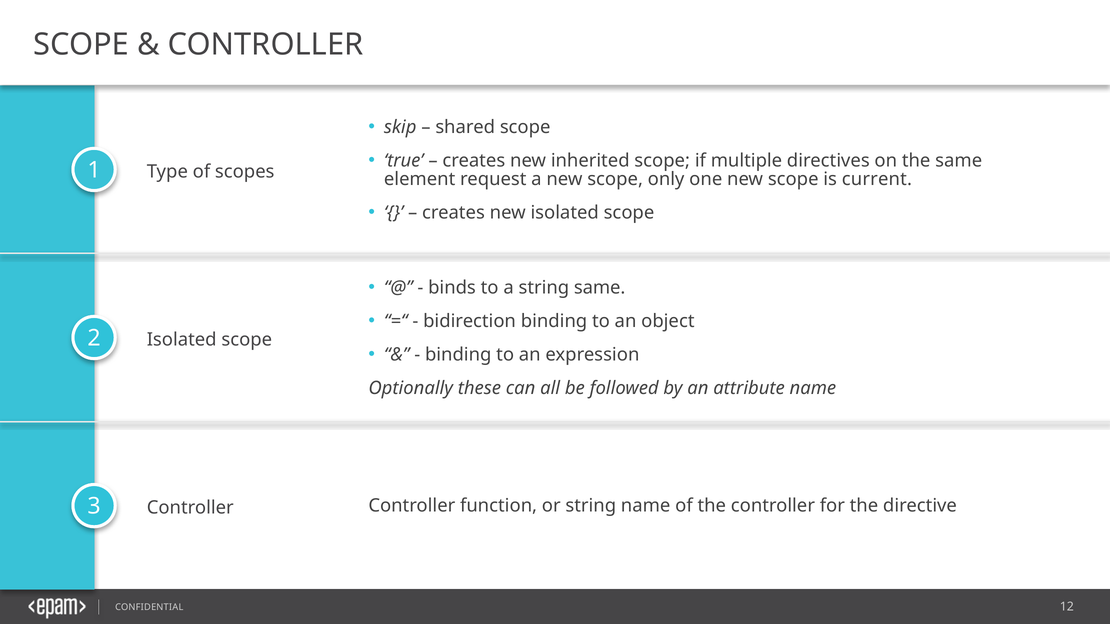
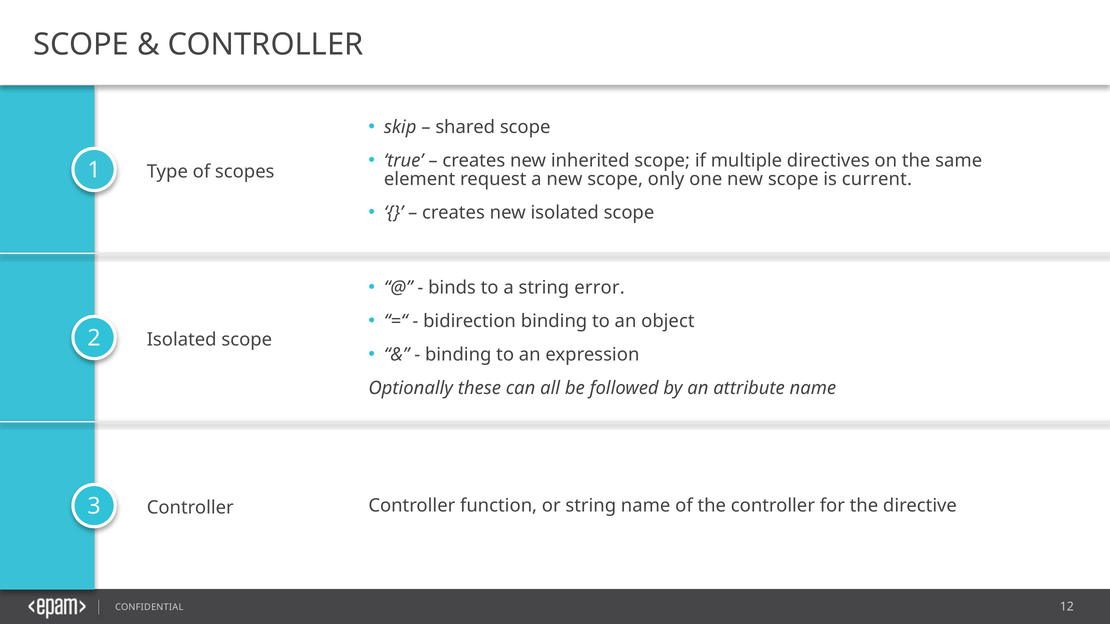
string same: same -> error
